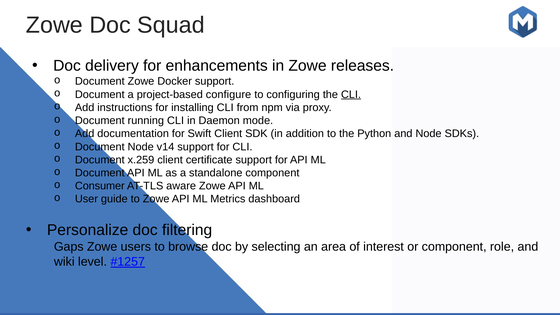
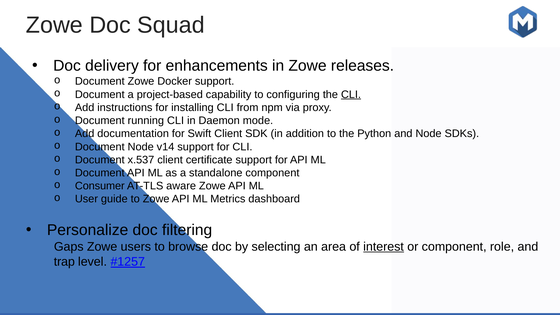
configure: configure -> capability
x.259: x.259 -> x.537
interest underline: none -> present
wiki: wiki -> trap
